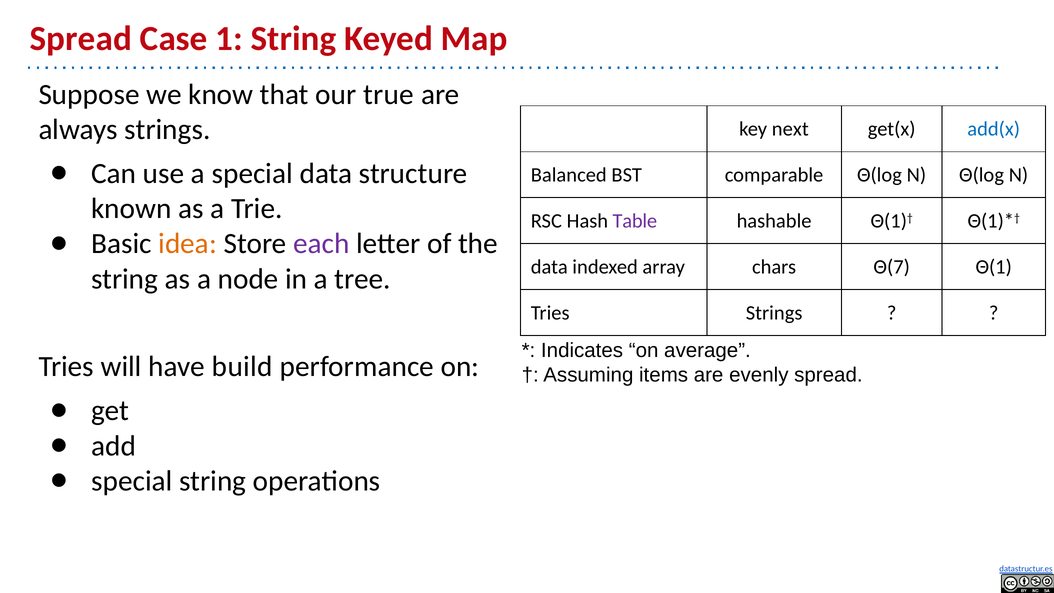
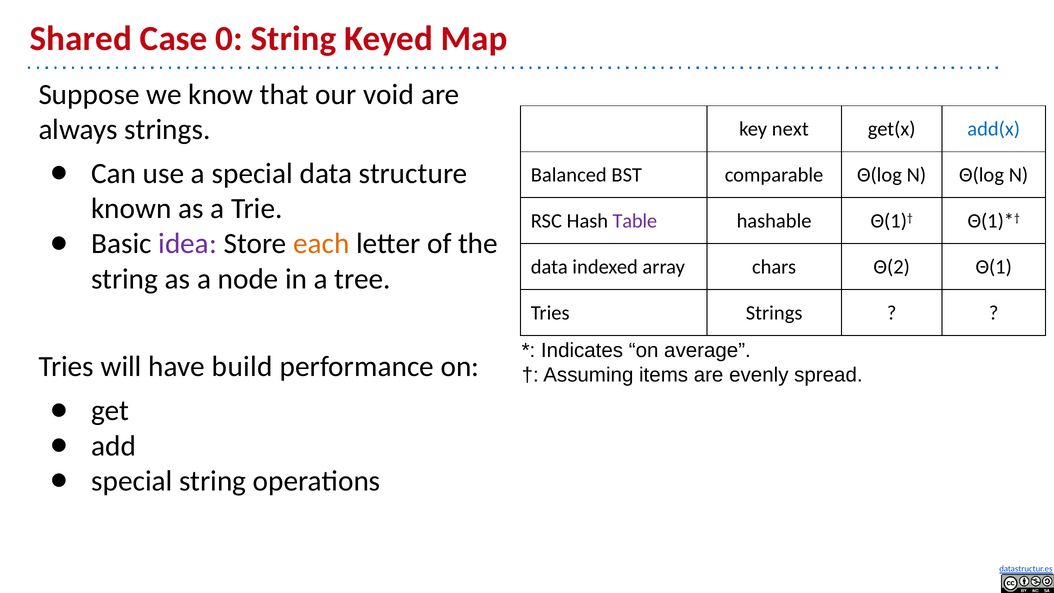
Spread at (81, 39): Spread -> Shared
1: 1 -> 0
true: true -> void
idea colour: orange -> purple
each colour: purple -> orange
Θ(7: Θ(7 -> Θ(2
